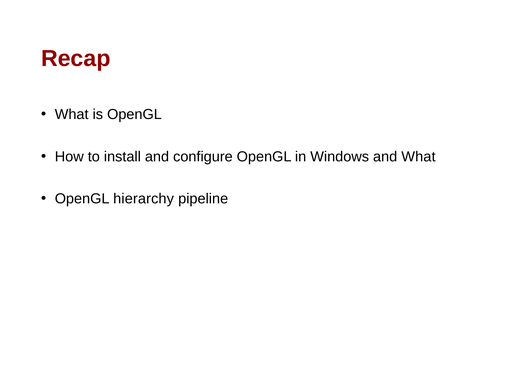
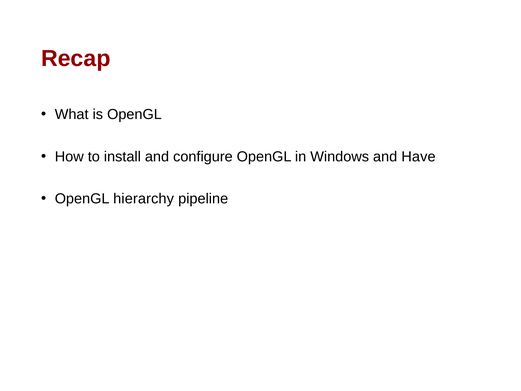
and What: What -> Have
